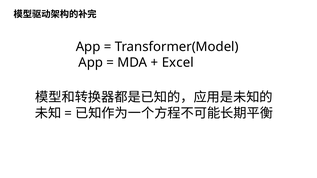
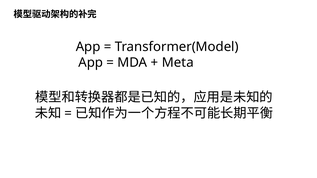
Excel: Excel -> Meta
